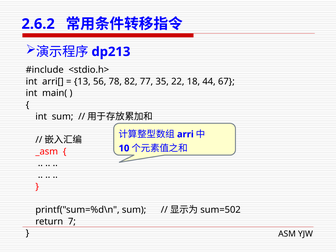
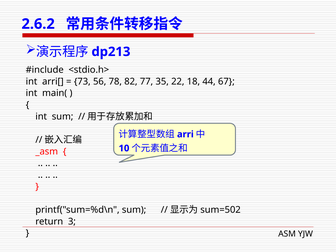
13: 13 -> 73
7: 7 -> 3
